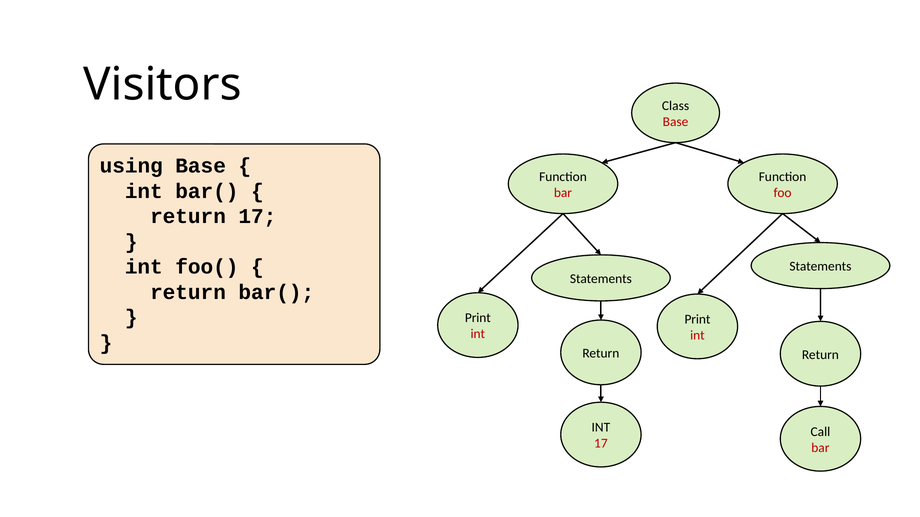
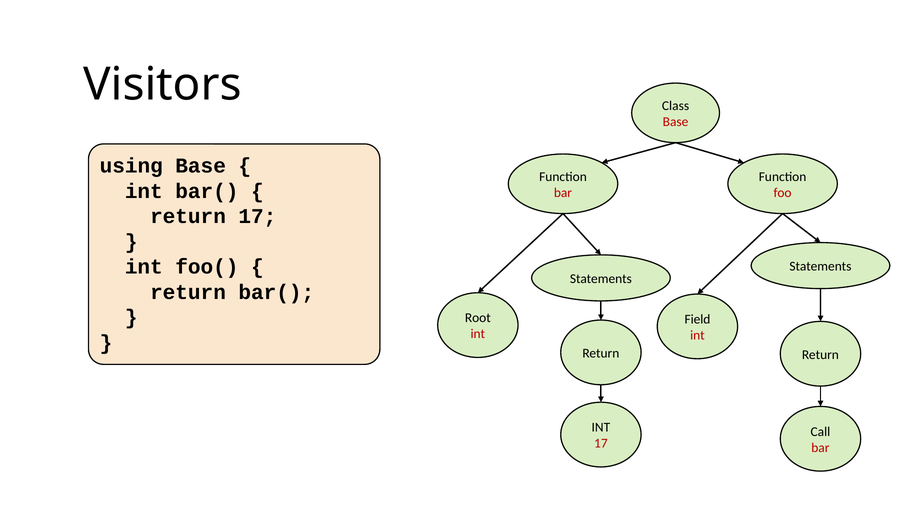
Print at (478, 318): Print -> Root
Print at (697, 320): Print -> Field
